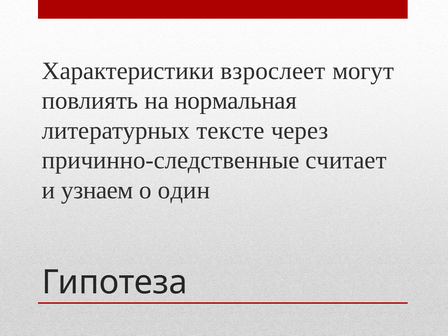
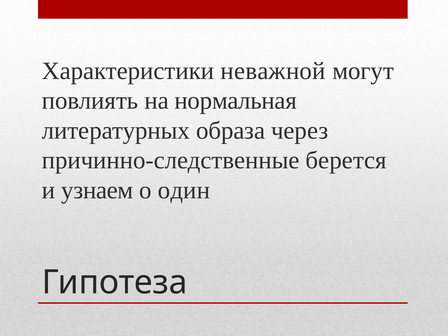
взрослеет: взрослеет -> неважной
тексте: тексте -> образа
считает: считает -> берется
